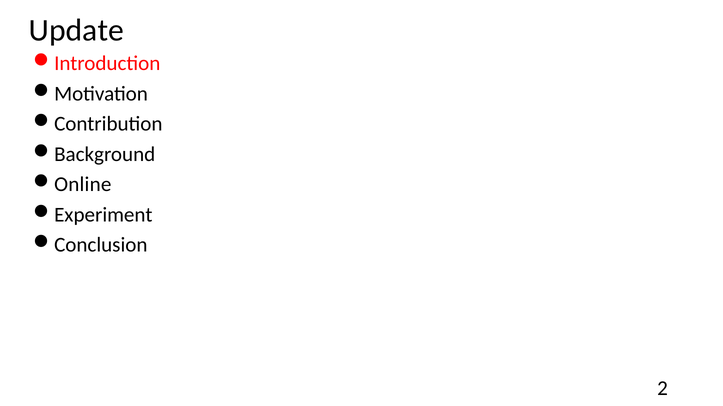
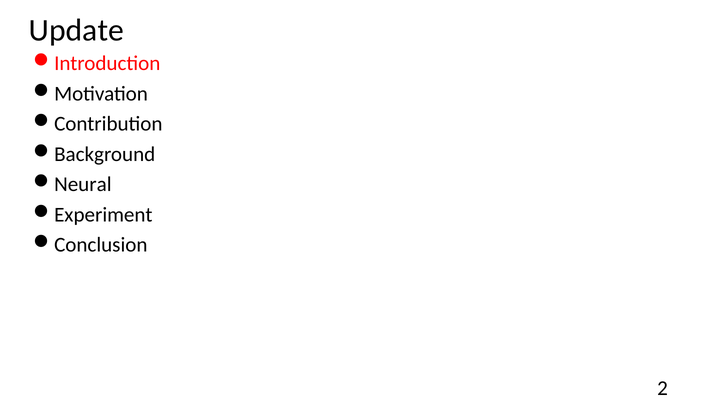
Online: Online -> Neural
